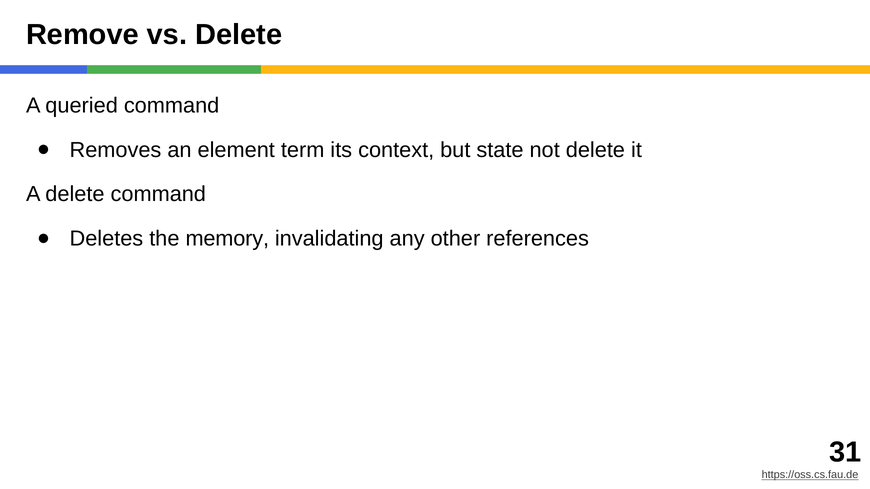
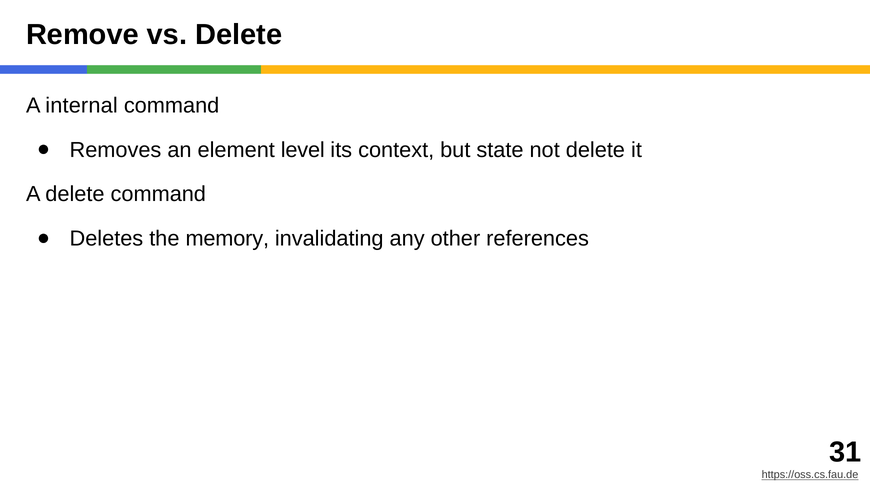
queried: queried -> internal
term: term -> level
